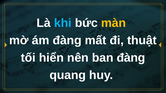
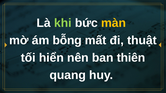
khi colour: light blue -> light green
ám đàng: đàng -> bỗng
ban đàng: đàng -> thiên
